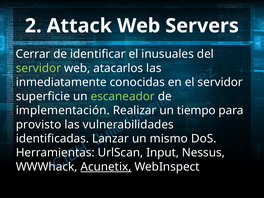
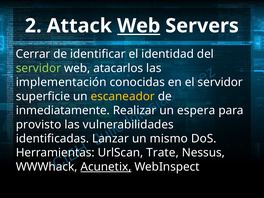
Web at (139, 26) underline: none -> present
inusuales: inusuales -> identidad
inmediatamente: inmediatamente -> implementación
escaneador colour: light green -> yellow
implementación: implementación -> inmediatamente
tiempo: tiempo -> espera
Input: Input -> Trate
